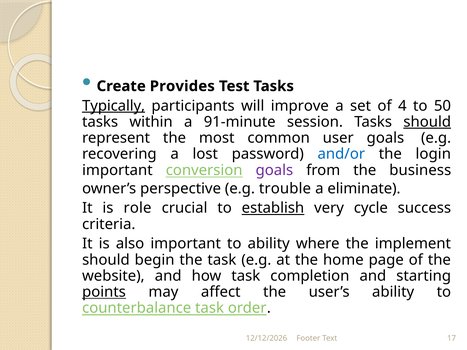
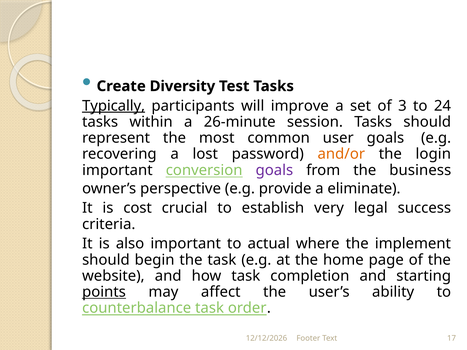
Provides: Provides -> Diversity
4: 4 -> 3
50: 50 -> 24
91-minute: 91-minute -> 26-minute
should at (427, 122) underline: present -> none
and/or colour: blue -> orange
trouble: trouble -> provide
role: role -> cost
establish underline: present -> none
cycle: cycle -> legal
to ability: ability -> actual
